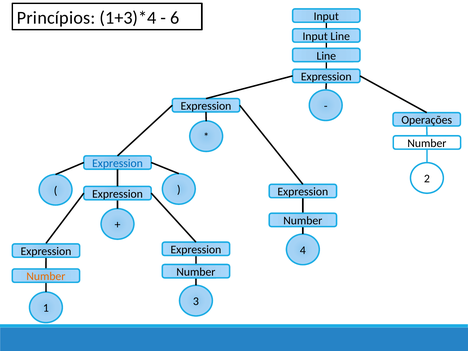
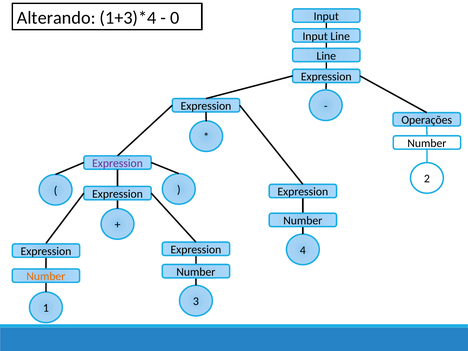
Princípios: Princípios -> Alterando
6: 6 -> 0
Expression at (117, 163) colour: blue -> purple
